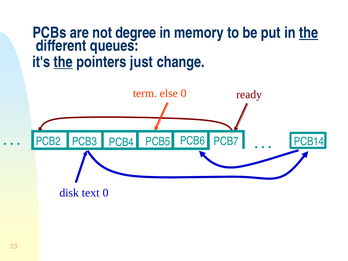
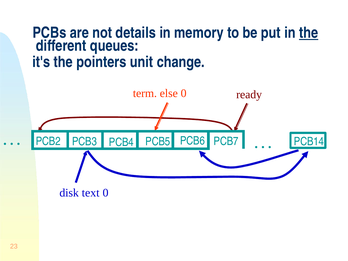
degree: degree -> details
the at (63, 62) underline: present -> none
just: just -> unit
